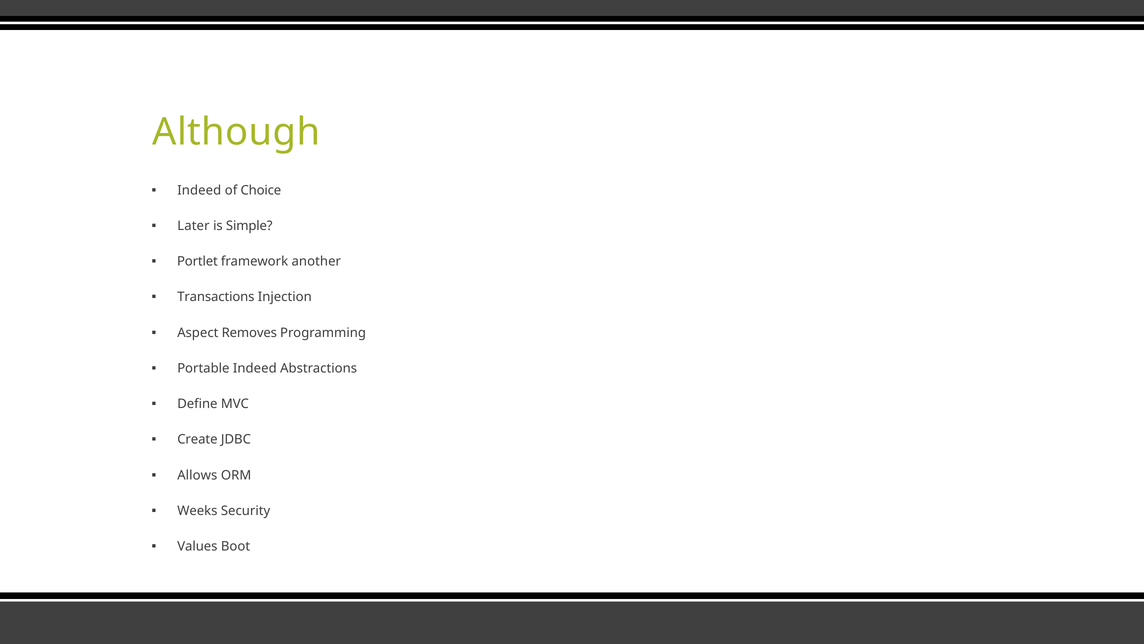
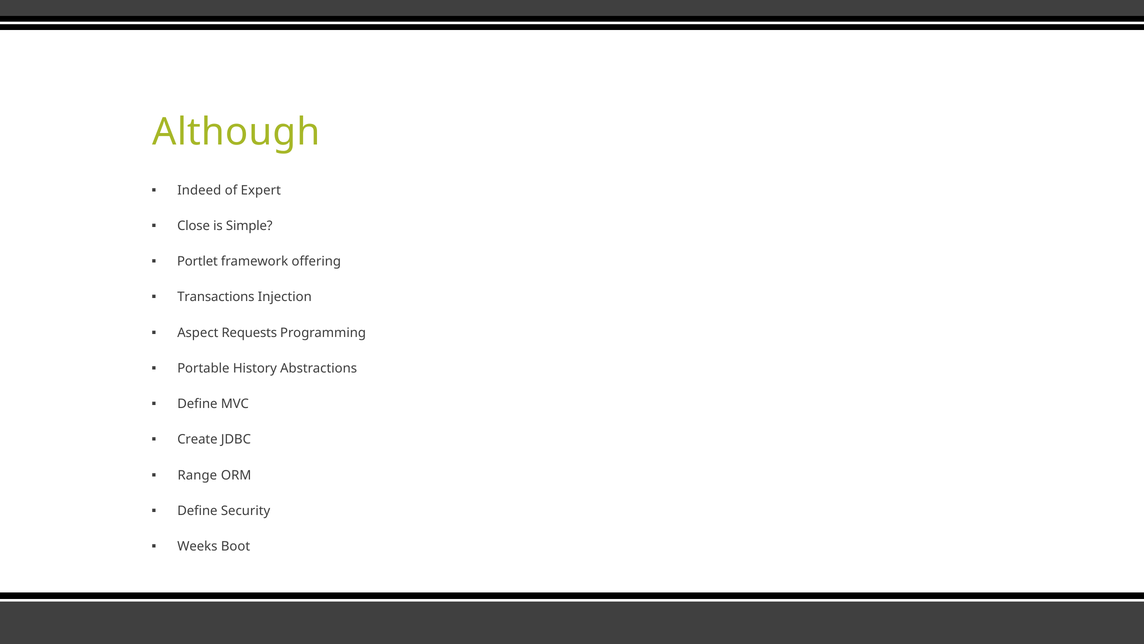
Choice: Choice -> Expert
Later: Later -> Close
another: another -> offering
Removes: Removes -> Requests
Portable Indeed: Indeed -> History
Allows: Allows -> Range
Weeks at (197, 511): Weeks -> Define
Values: Values -> Weeks
